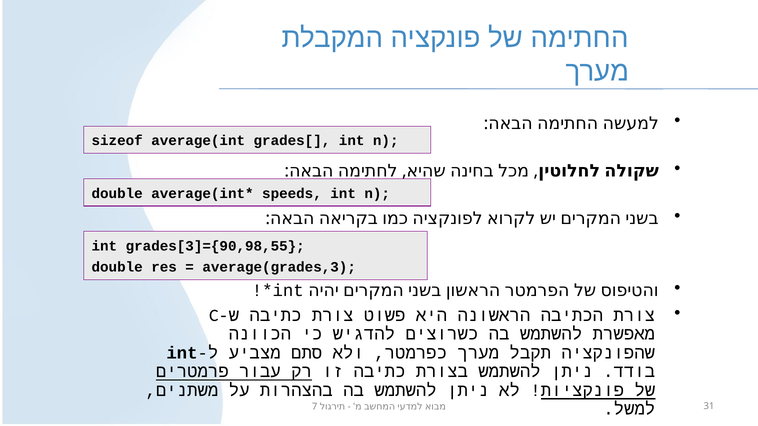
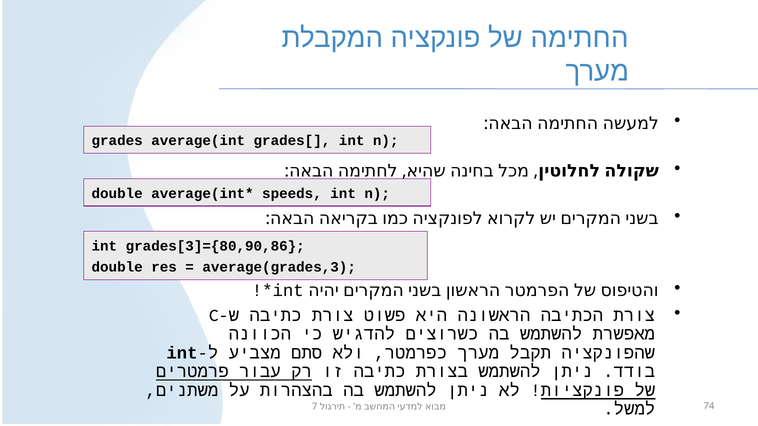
sizeof: sizeof -> grades
grades[3]={90,98,55: grades[3]={90,98,55 -> grades[3]={80,90,86
31: 31 -> 74
